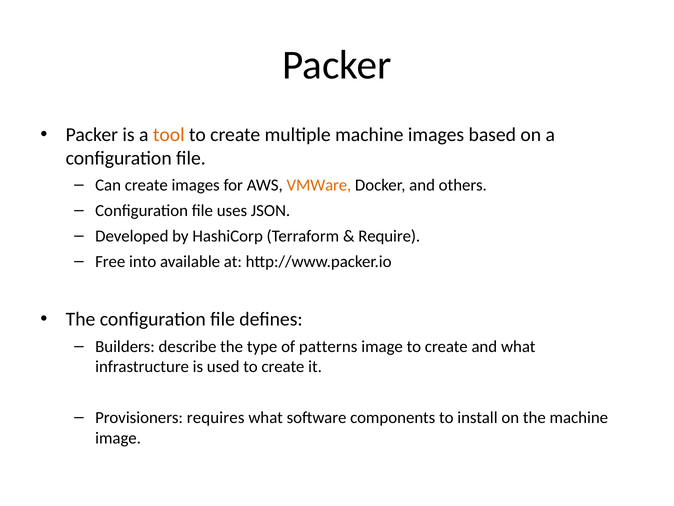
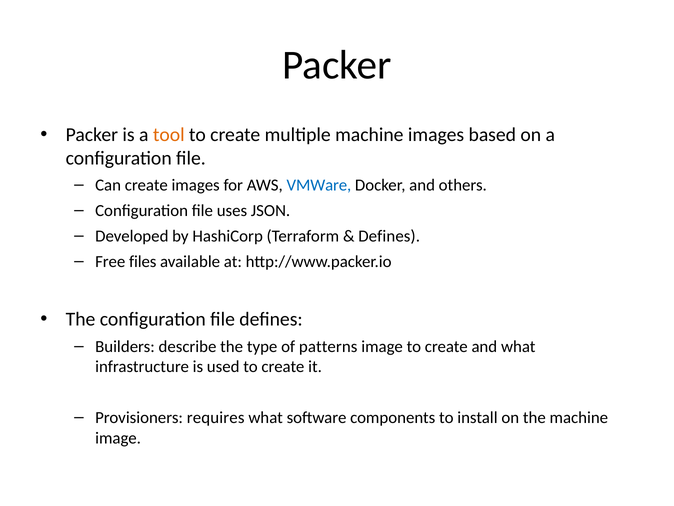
VMWare colour: orange -> blue
Require at (389, 236): Require -> Defines
into: into -> files
